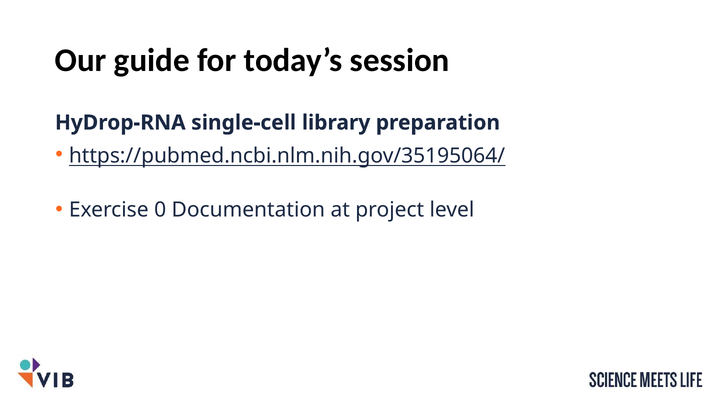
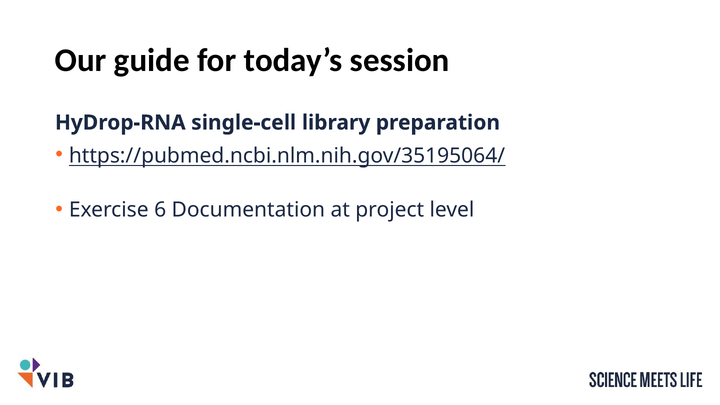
0: 0 -> 6
